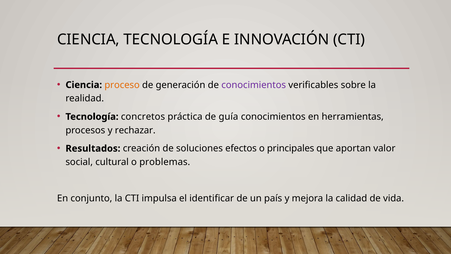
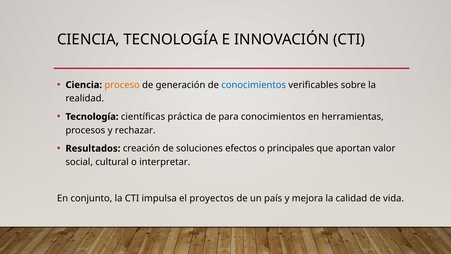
conocimientos at (254, 85) colour: purple -> blue
concretos: concretos -> científicas
guía: guía -> para
problemas: problemas -> interpretar
identificar: identificar -> proyectos
